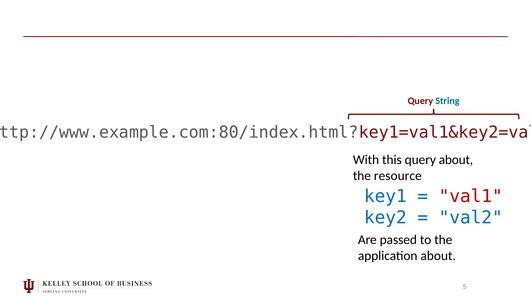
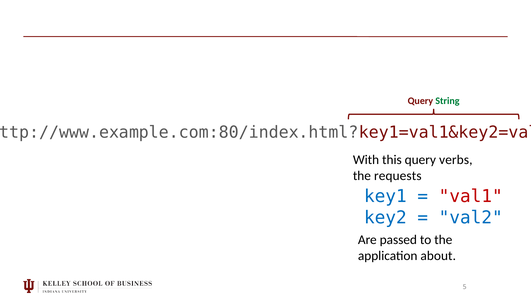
String colour: blue -> green
query about: about -> verbs
resource: resource -> requests
